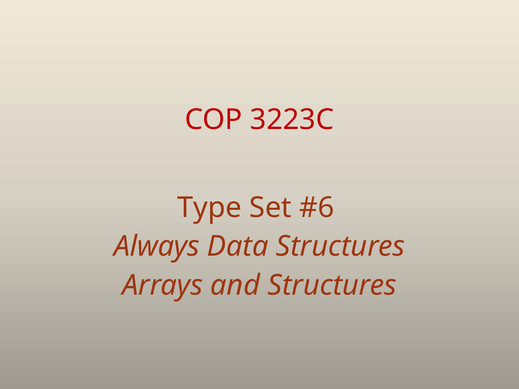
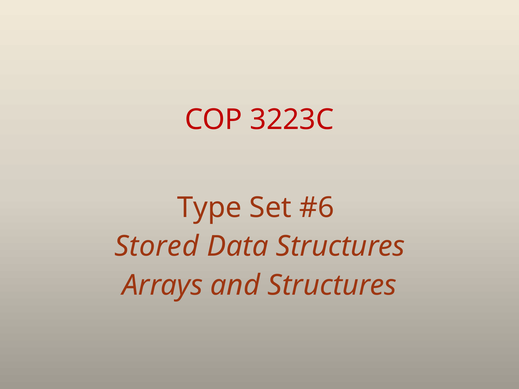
Always: Always -> Stored
